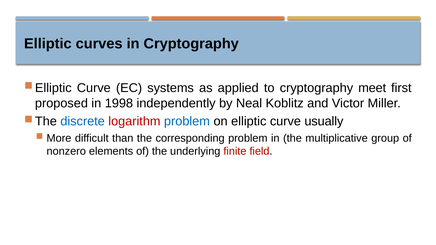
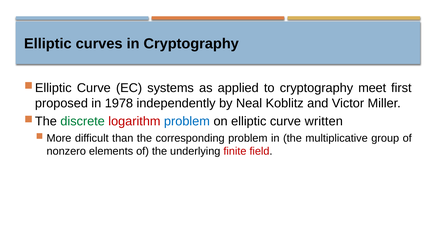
1998: 1998 -> 1978
discrete colour: blue -> green
usually: usually -> written
